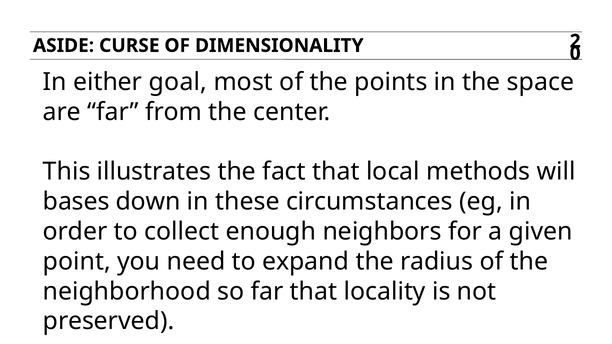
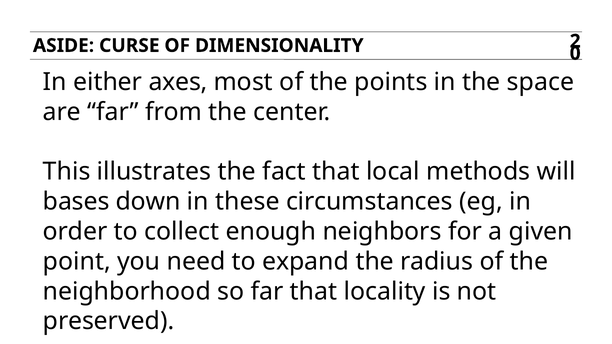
goal: goal -> axes
